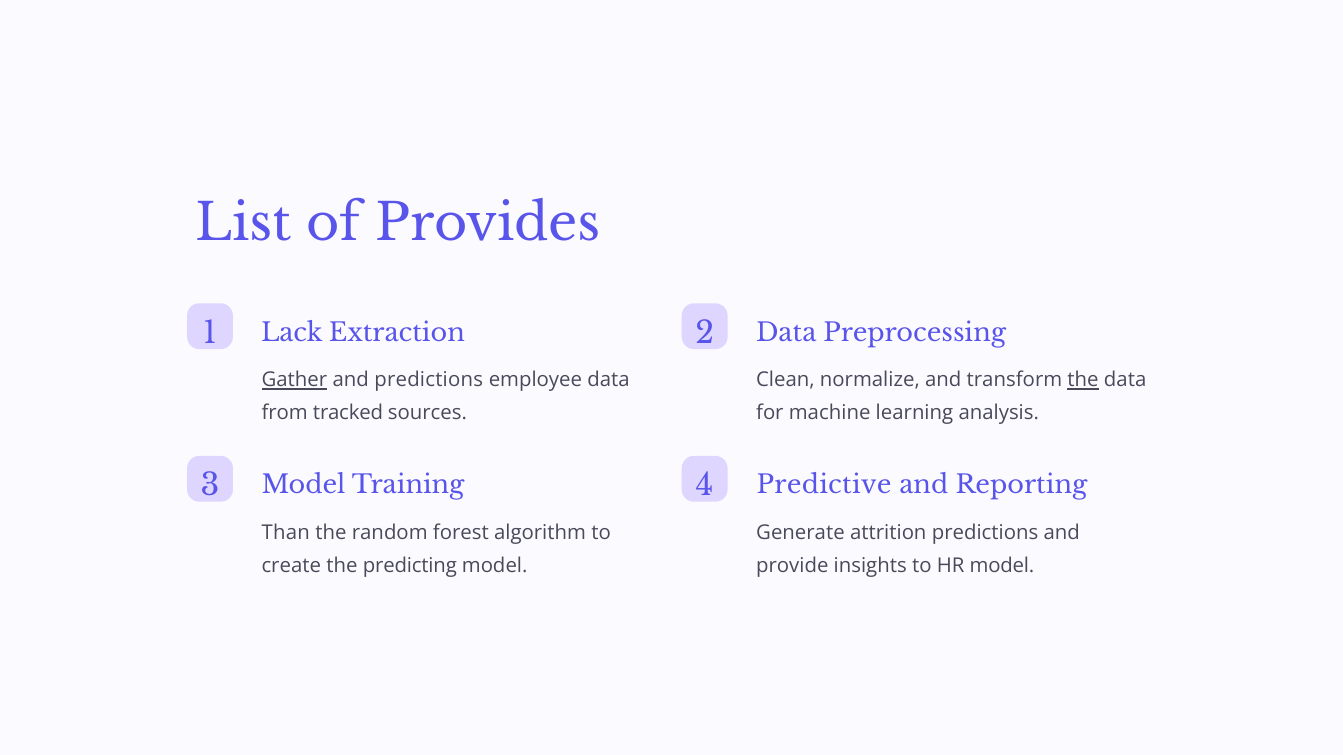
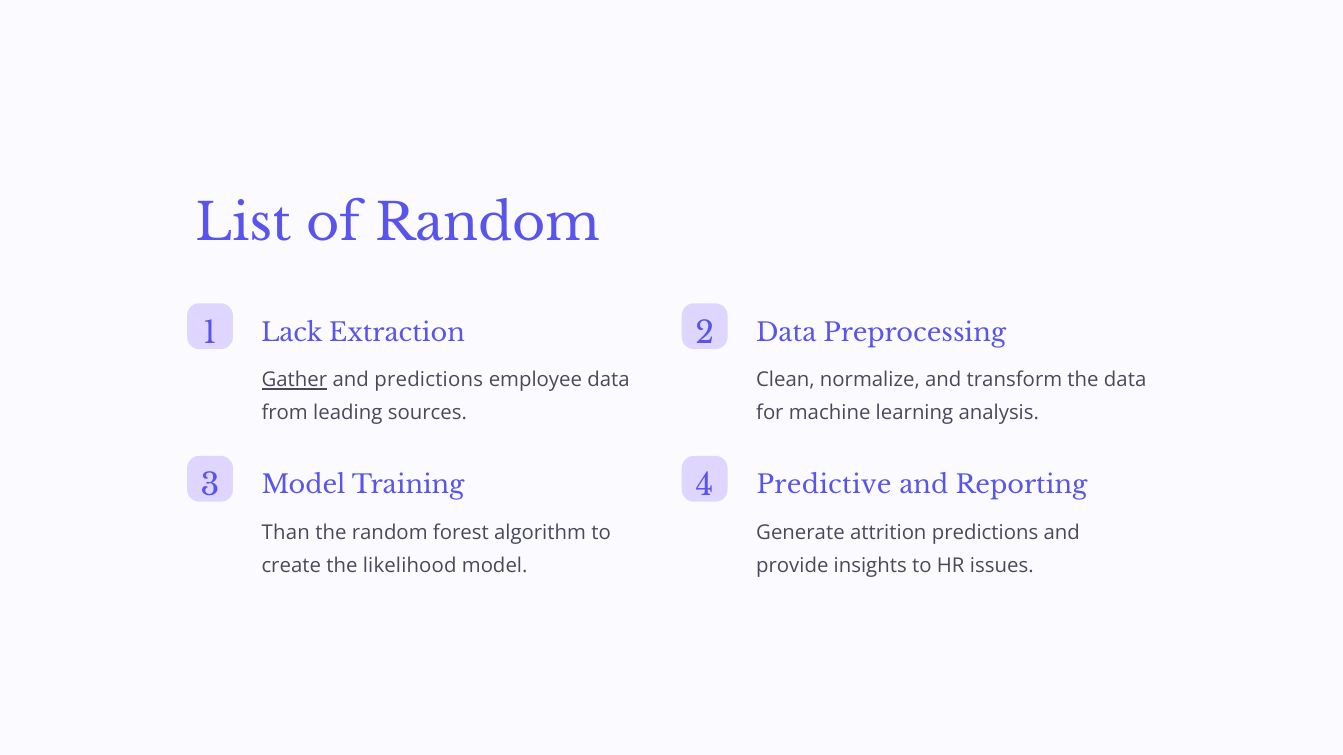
of Provides: Provides -> Random
the at (1083, 380) underline: present -> none
tracked: tracked -> leading
predicting: predicting -> likelihood
HR model: model -> issues
